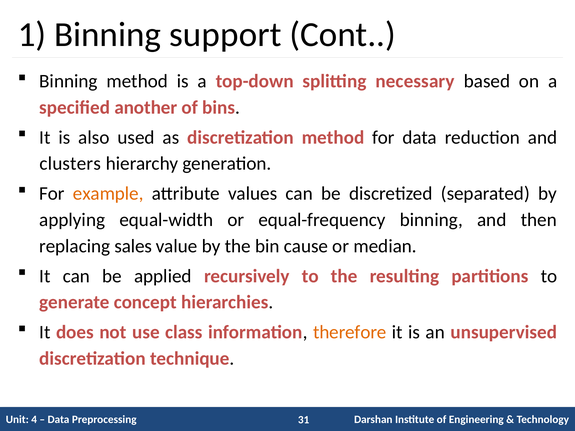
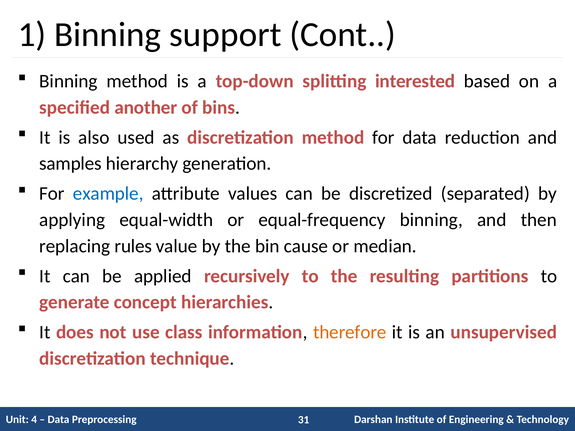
necessary: necessary -> interested
clusters: clusters -> samples
example colour: orange -> blue
sales: sales -> rules
